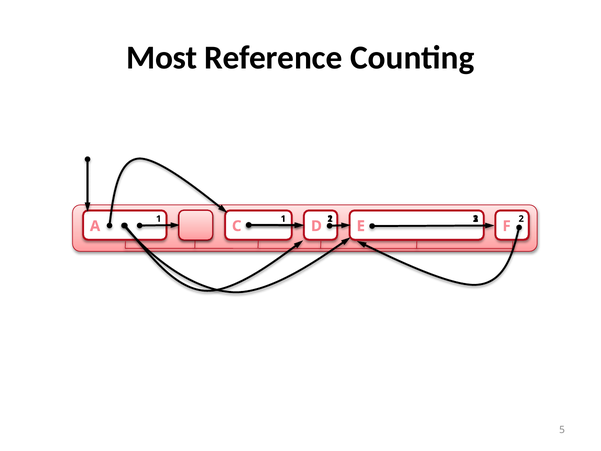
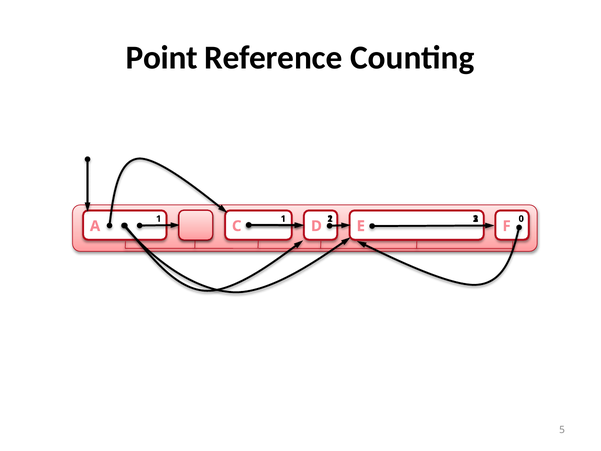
Most: Most -> Point
2 at (521, 219): 2 -> 0
